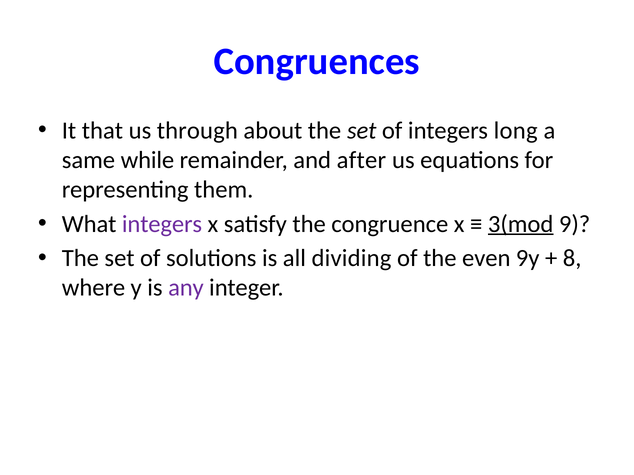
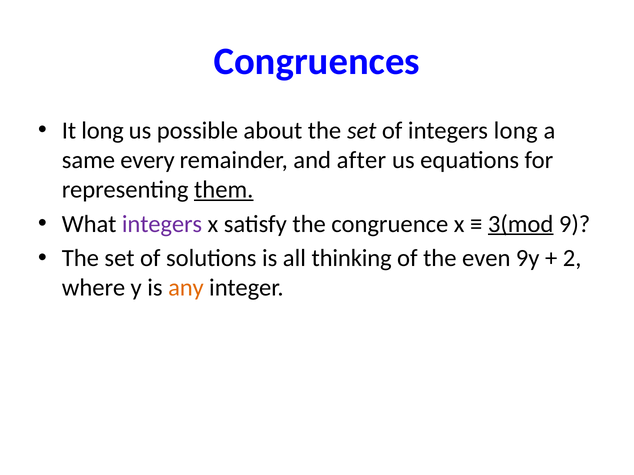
It that: that -> long
through: through -> possible
while: while -> every
them underline: none -> present
dividing: dividing -> thinking
8: 8 -> 2
any colour: purple -> orange
